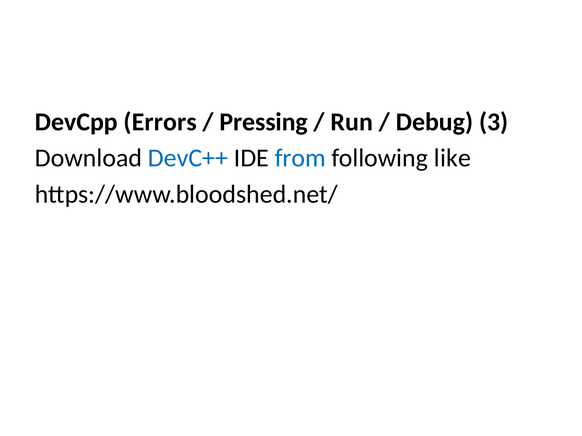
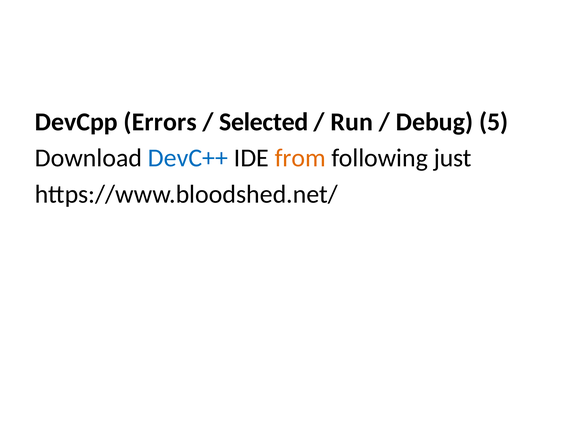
Pressing: Pressing -> Selected
3: 3 -> 5
from colour: blue -> orange
like: like -> just
